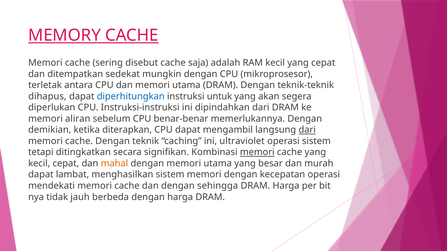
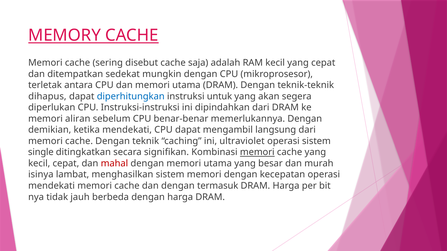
ketika diterapkan: diterapkan -> mendekati
dari at (307, 130) underline: present -> none
tetapi: tetapi -> single
mahal colour: orange -> red
dapat at (41, 175): dapat -> isinya
sehingga: sehingga -> termasuk
